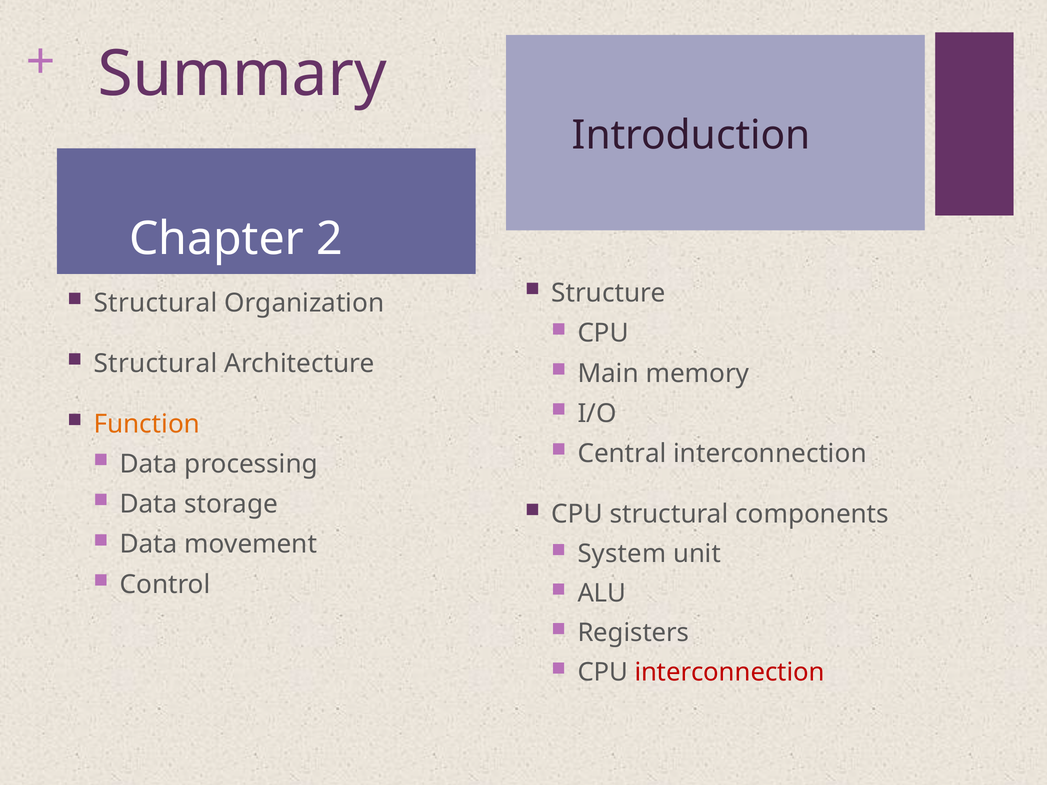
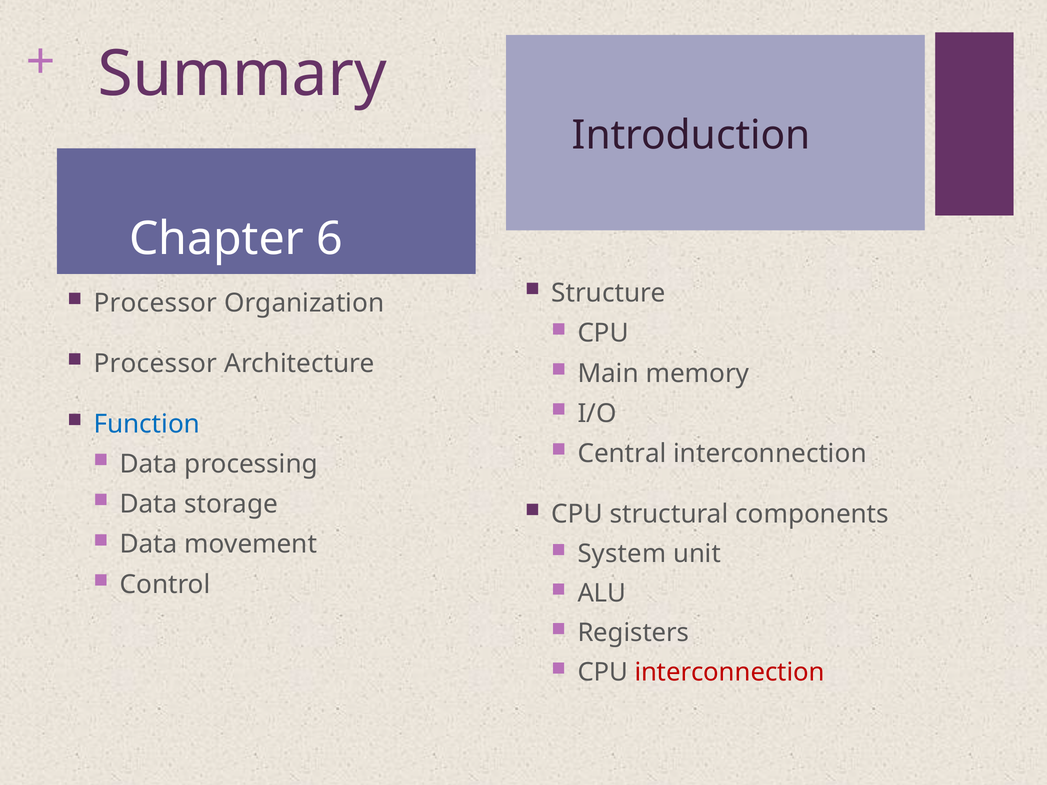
2: 2 -> 6
Structural at (155, 303): Structural -> Processor
Structural at (155, 364): Structural -> Processor
Function colour: orange -> blue
